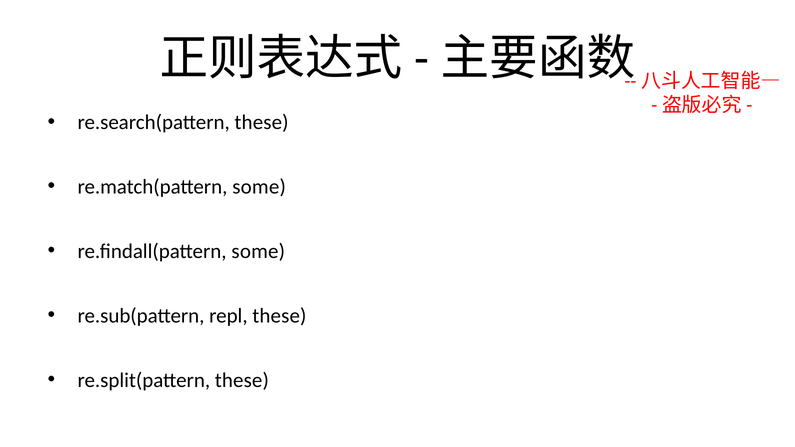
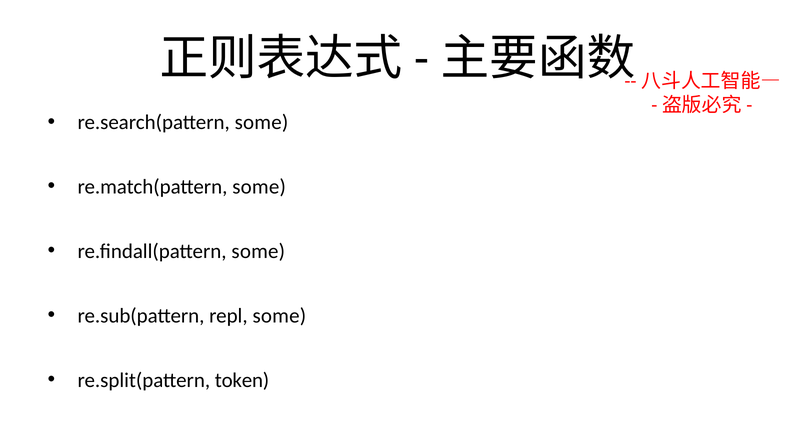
re.search(pattern these: these -> some
repl these: these -> some
re.split(pattern these: these -> token
